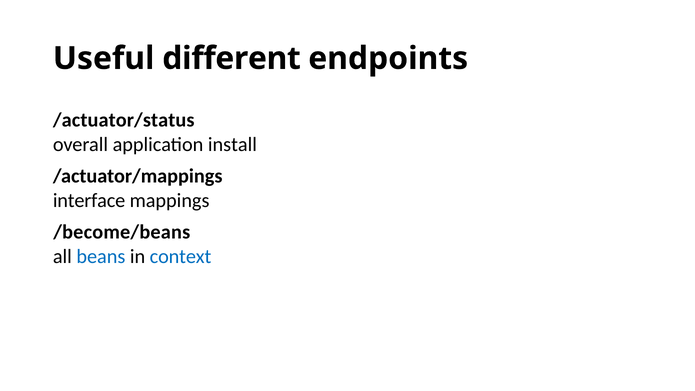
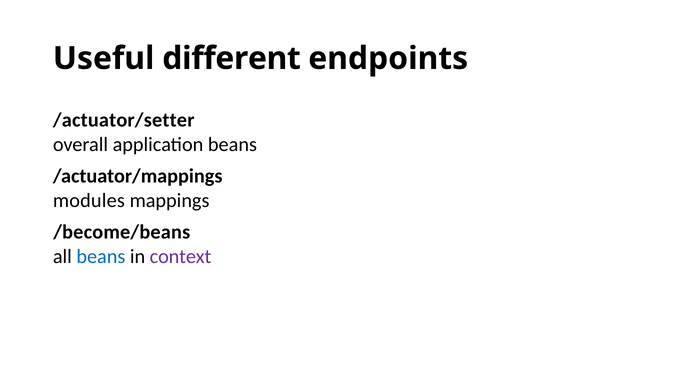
/actuator/status: /actuator/status -> /actuator/setter
application install: install -> beans
interface: interface -> modules
context colour: blue -> purple
